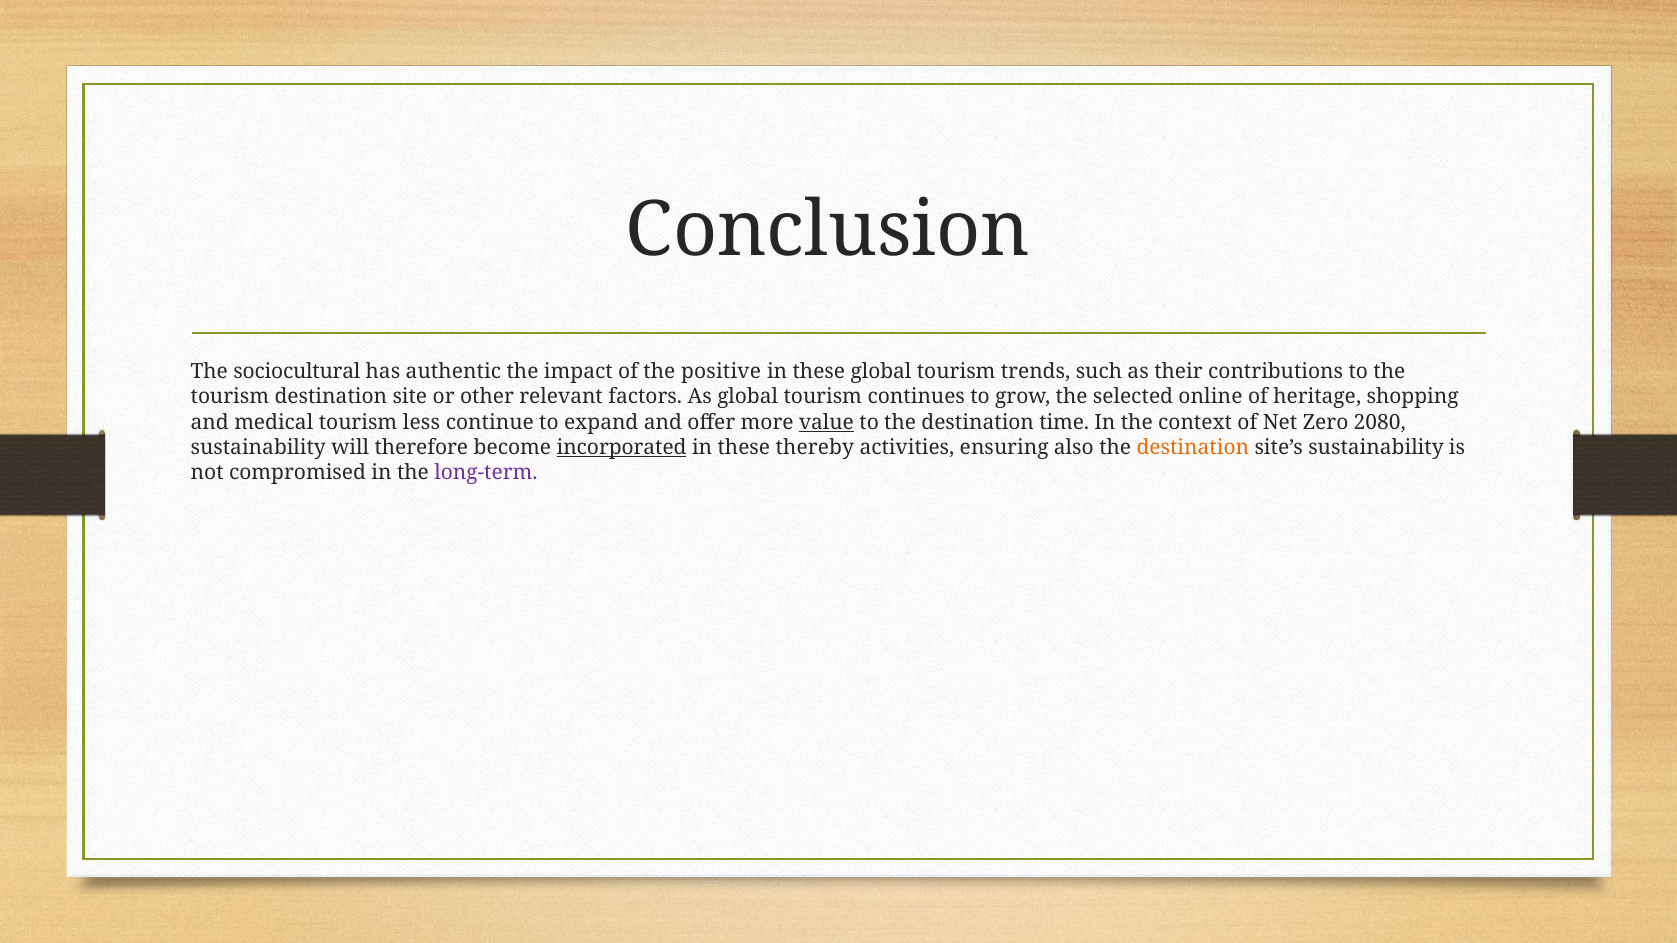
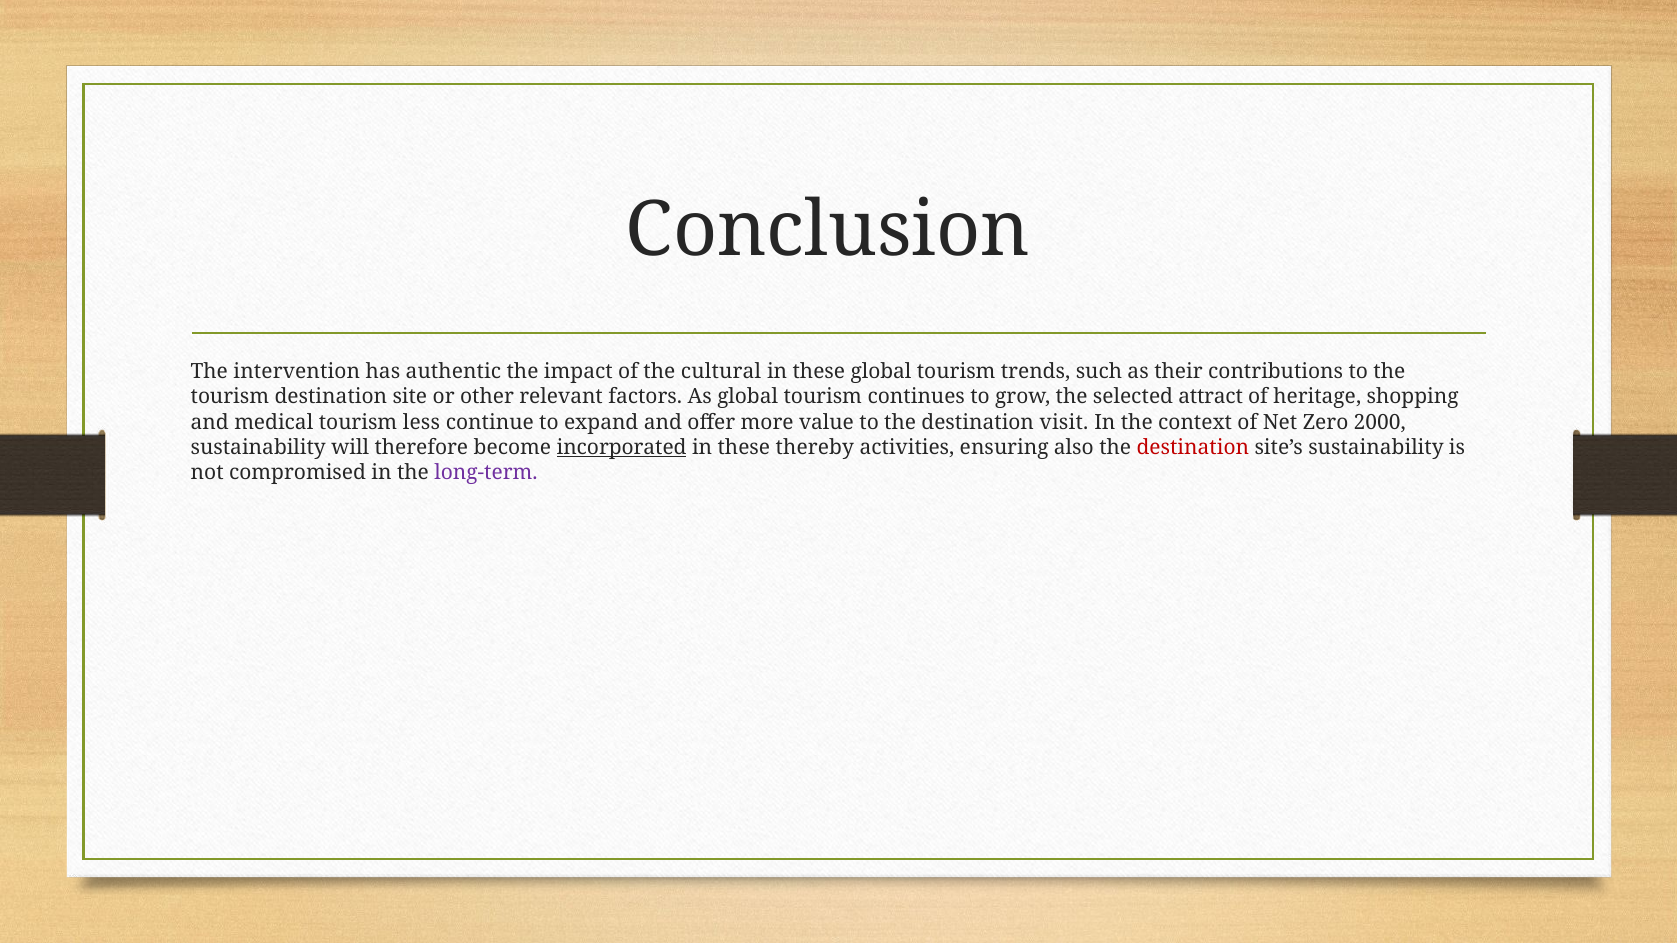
sociocultural: sociocultural -> intervention
positive: positive -> cultural
online: online -> attract
value underline: present -> none
time: time -> visit
2080: 2080 -> 2000
destination at (1193, 448) colour: orange -> red
